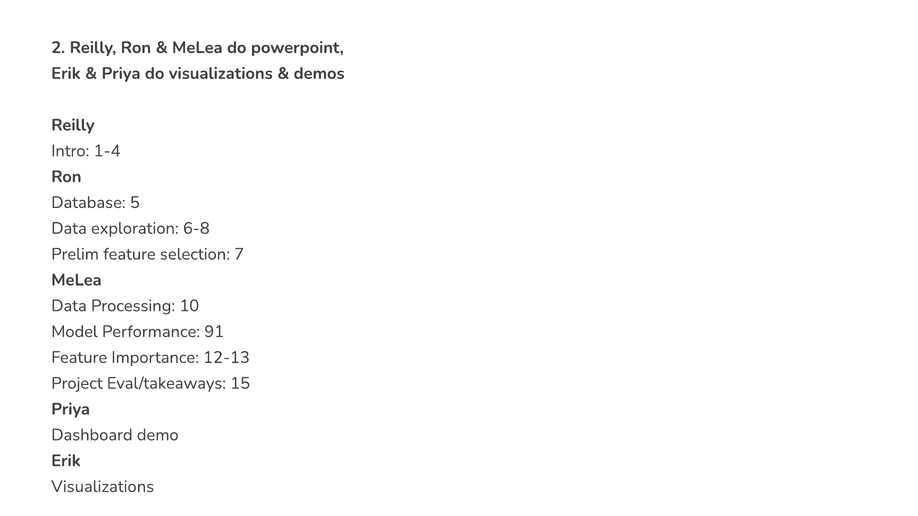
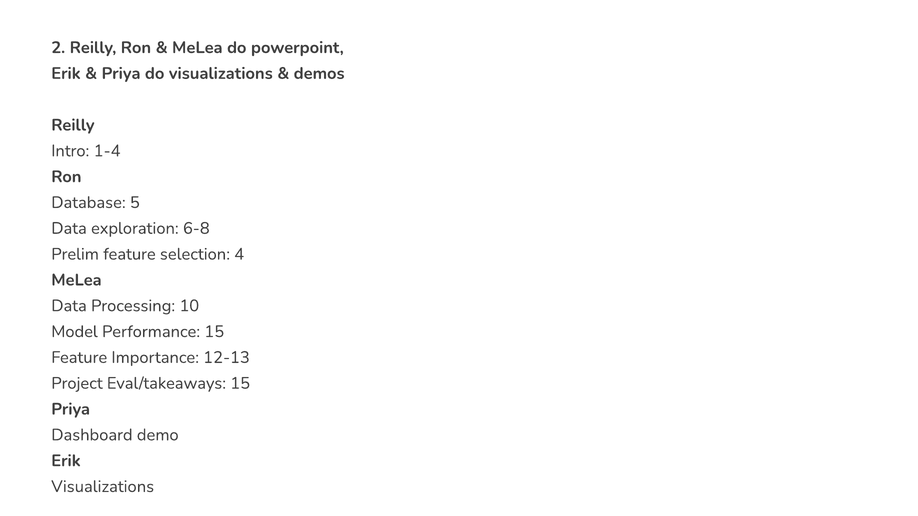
7: 7 -> 4
Performance 91: 91 -> 15
